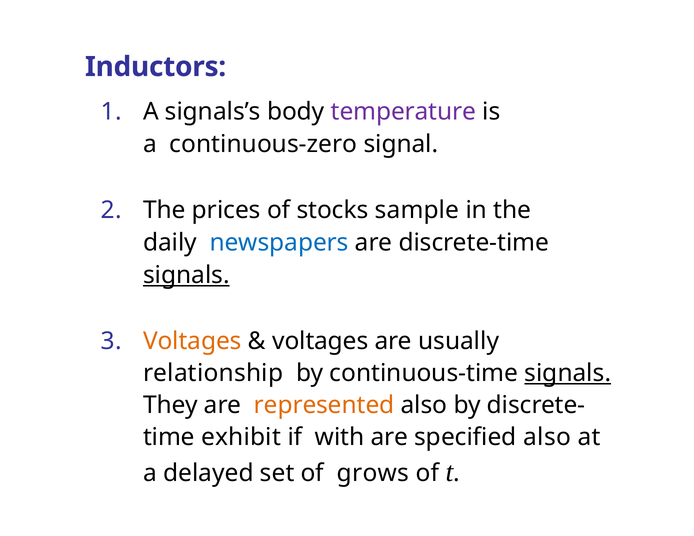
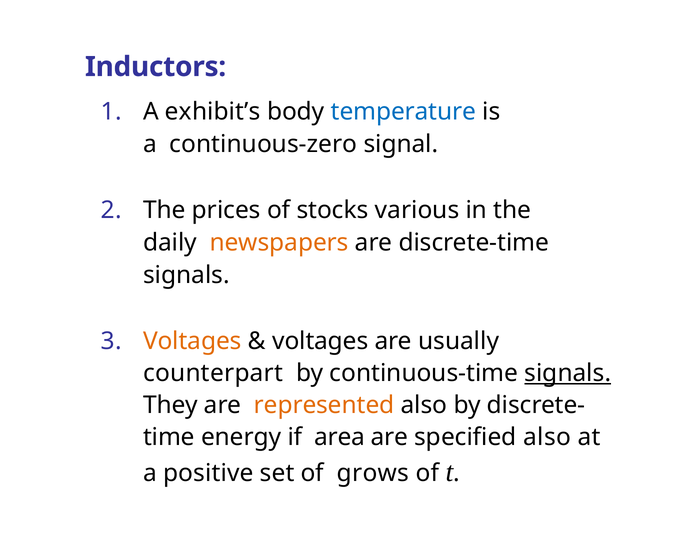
signals’s: signals’s -> exhibit’s
temperature colour: purple -> blue
sample: sample -> various
newspapers colour: blue -> orange
signals at (186, 275) underline: present -> none
relationship: relationship -> counterpart
exhibit: exhibit -> energy
with: with -> area
delayed: delayed -> positive
